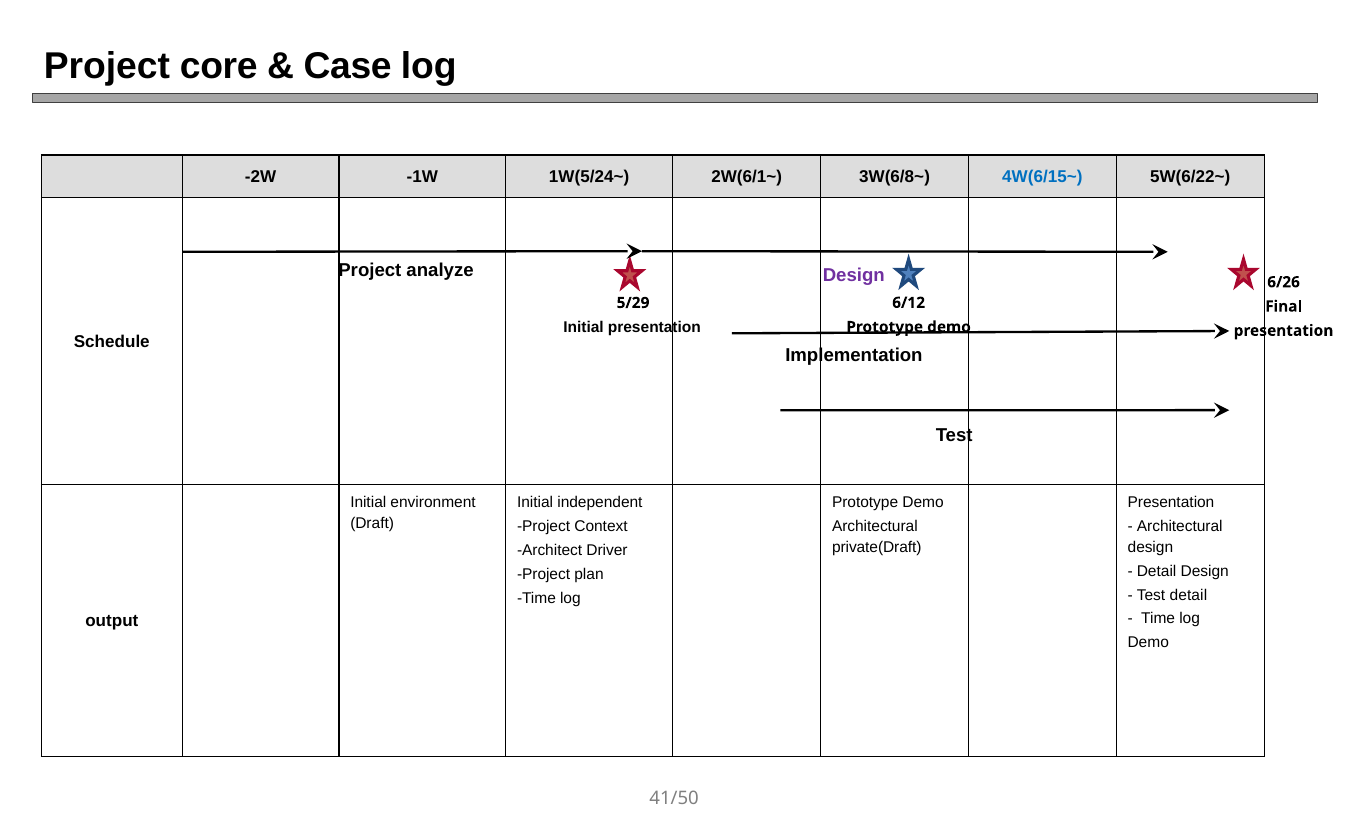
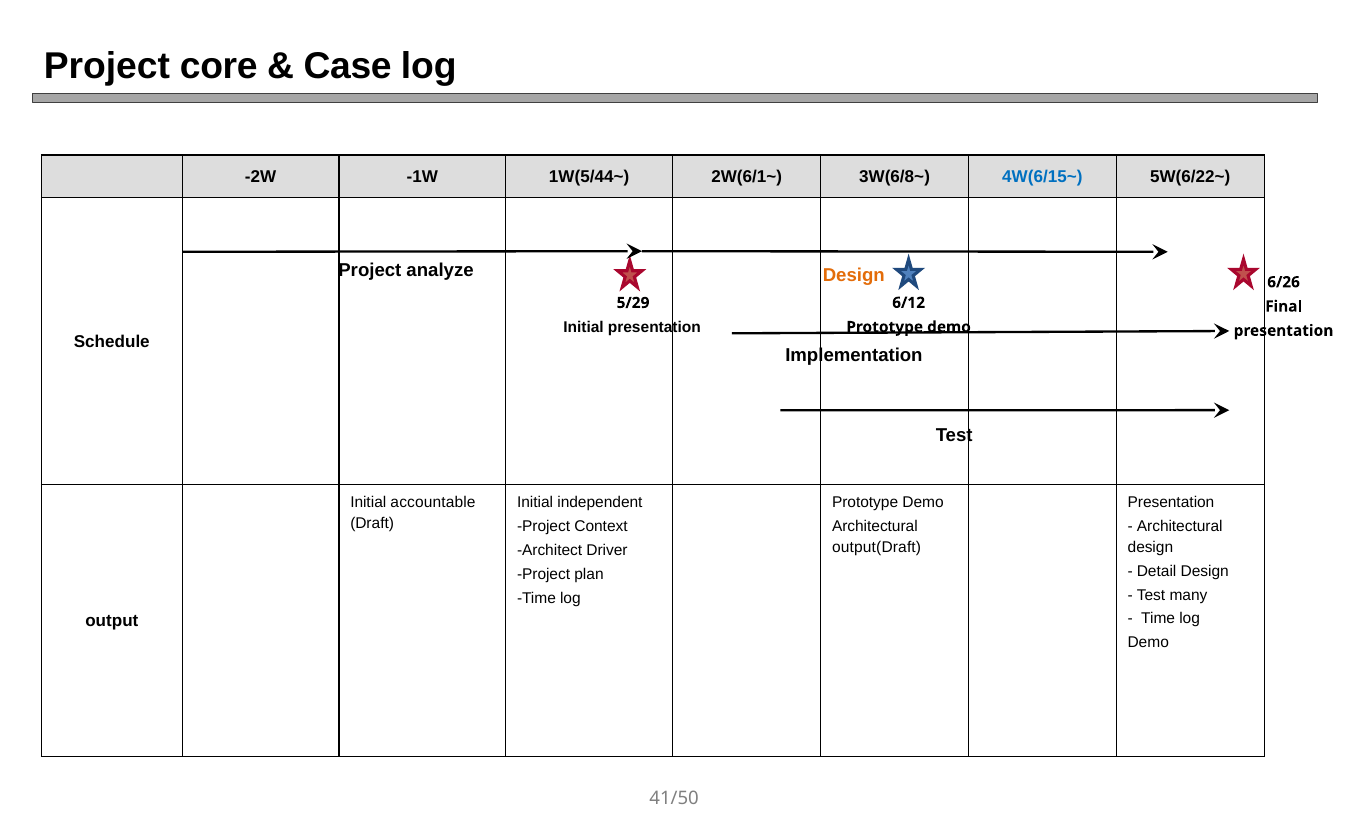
1W(5/24~: 1W(5/24~ -> 1W(5/44~
Design at (854, 275) colour: purple -> orange
environment: environment -> accountable
private(Draft: private(Draft -> output(Draft
Test detail: detail -> many
